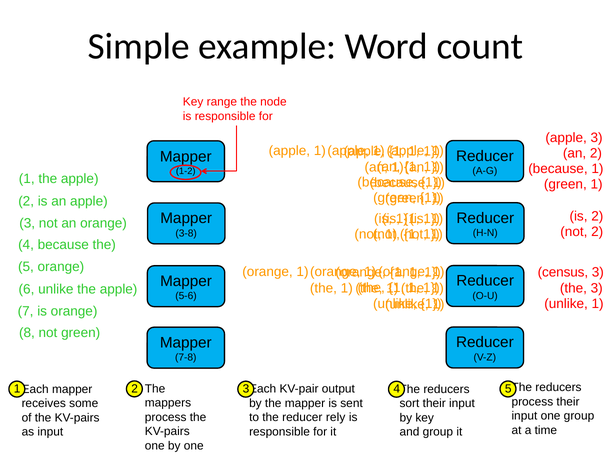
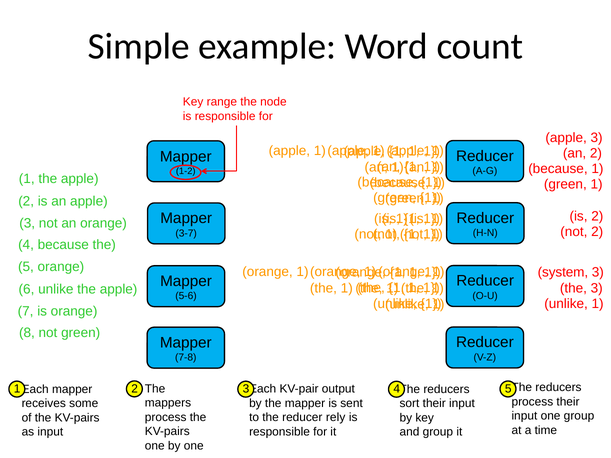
3-8: 3-8 -> 3-7
census: census -> system
